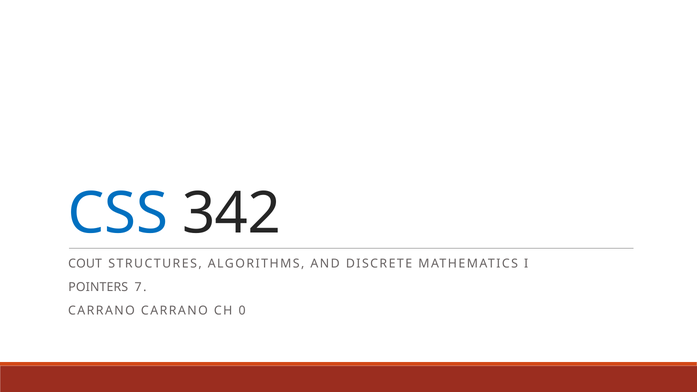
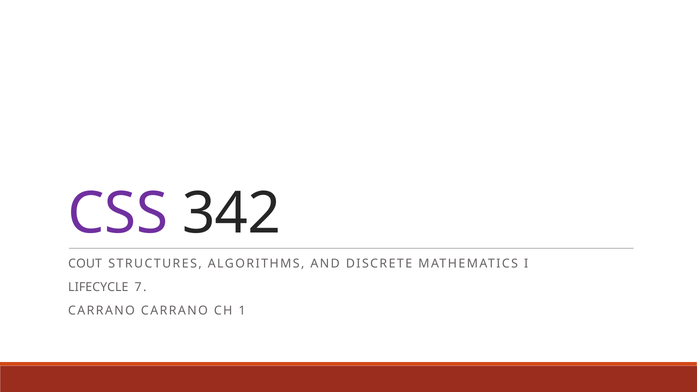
CSS colour: blue -> purple
POINTERS: POINTERS -> LIFECYCLE
0: 0 -> 1
